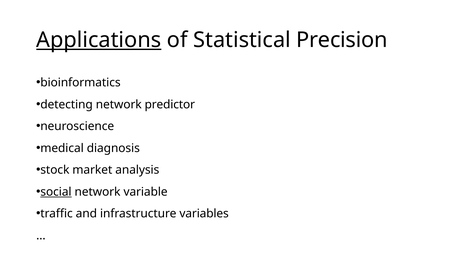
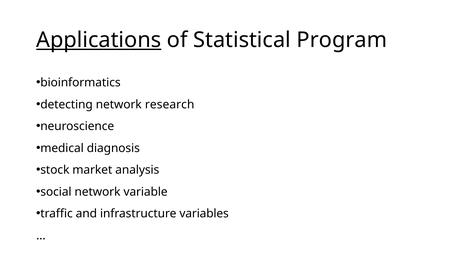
Precision: Precision -> Program
predictor: predictor -> research
social underline: present -> none
